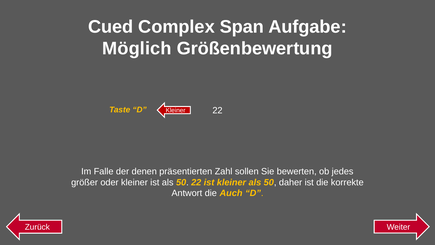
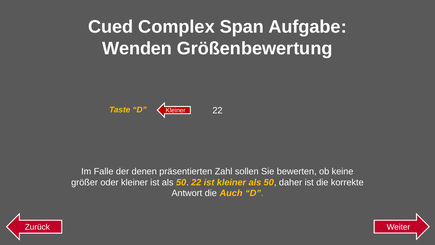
Möglich: Möglich -> Wenden
jedes: jedes -> keine
